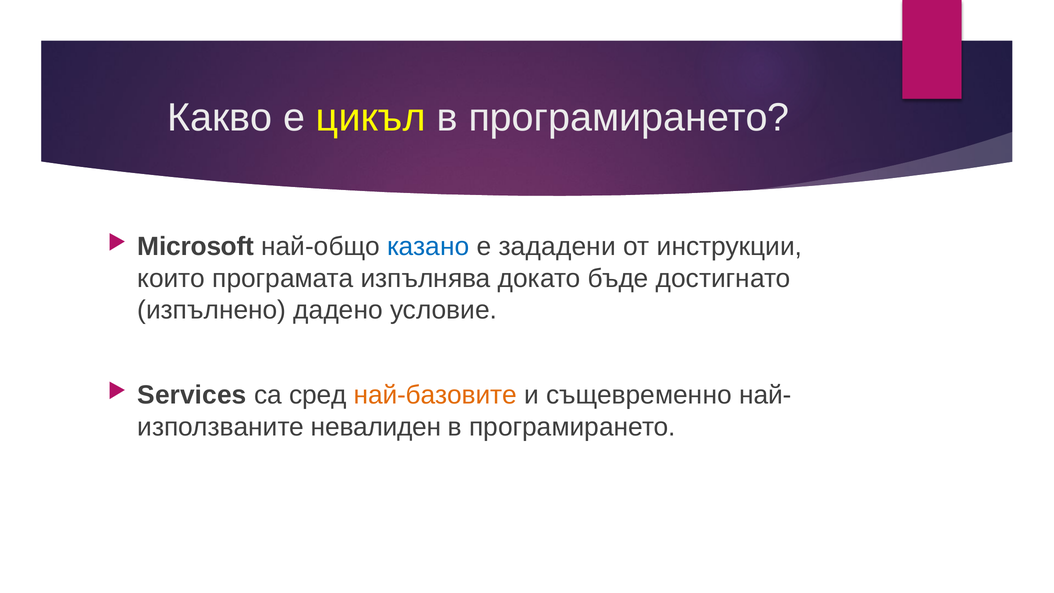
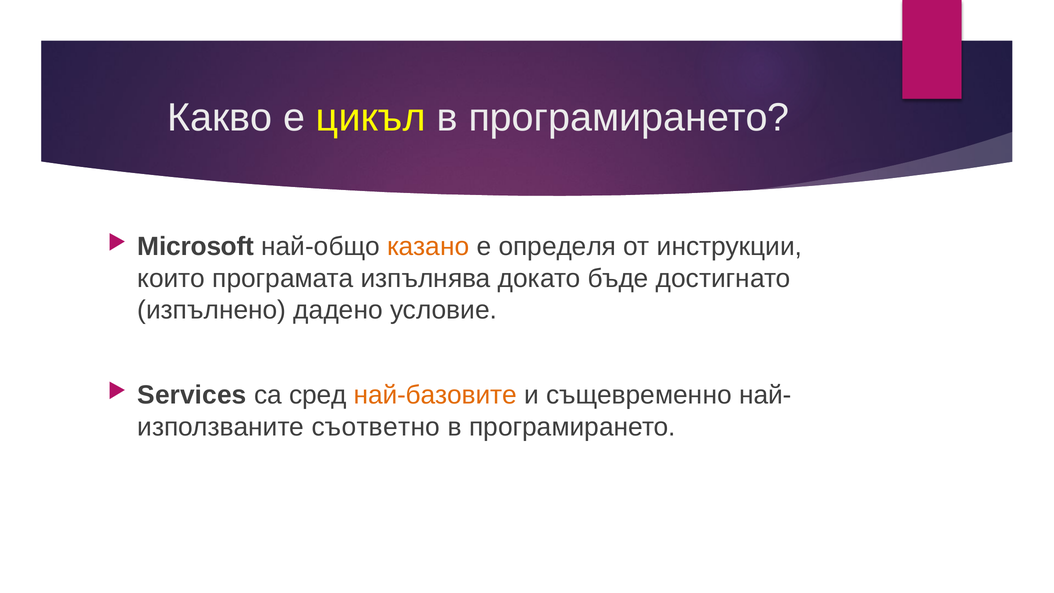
казано colour: blue -> orange
зададени: зададени -> определя
невалиден: невалиден -> съответно
